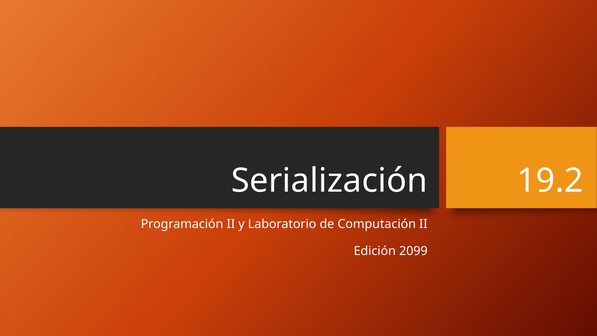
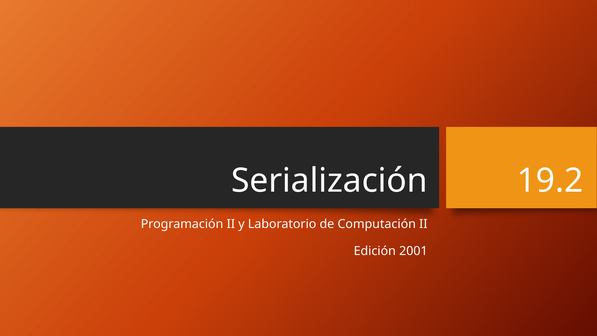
2099: 2099 -> 2001
